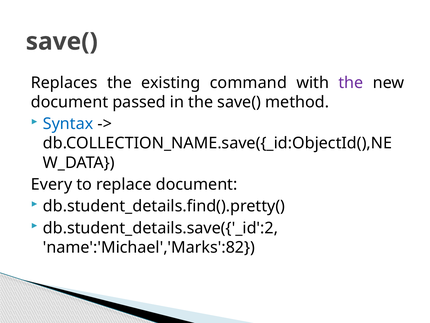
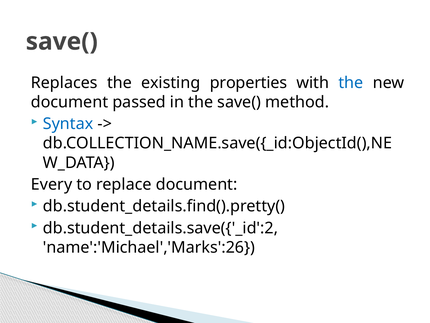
command: command -> properties
the at (351, 83) colour: purple -> blue
name':'Michael','Marks':82: name':'Michael','Marks':82 -> name':'Michael','Marks':26
